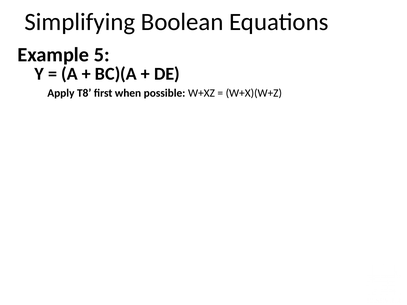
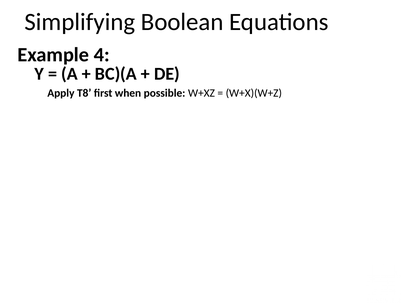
5: 5 -> 4
